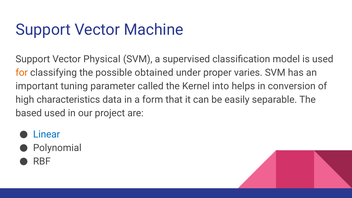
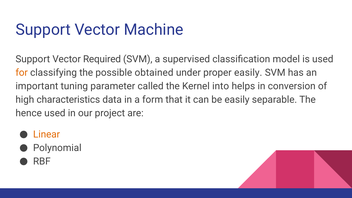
Physical: Physical -> Required
proper varies: varies -> easily
based: based -> hence
Linear colour: blue -> orange
